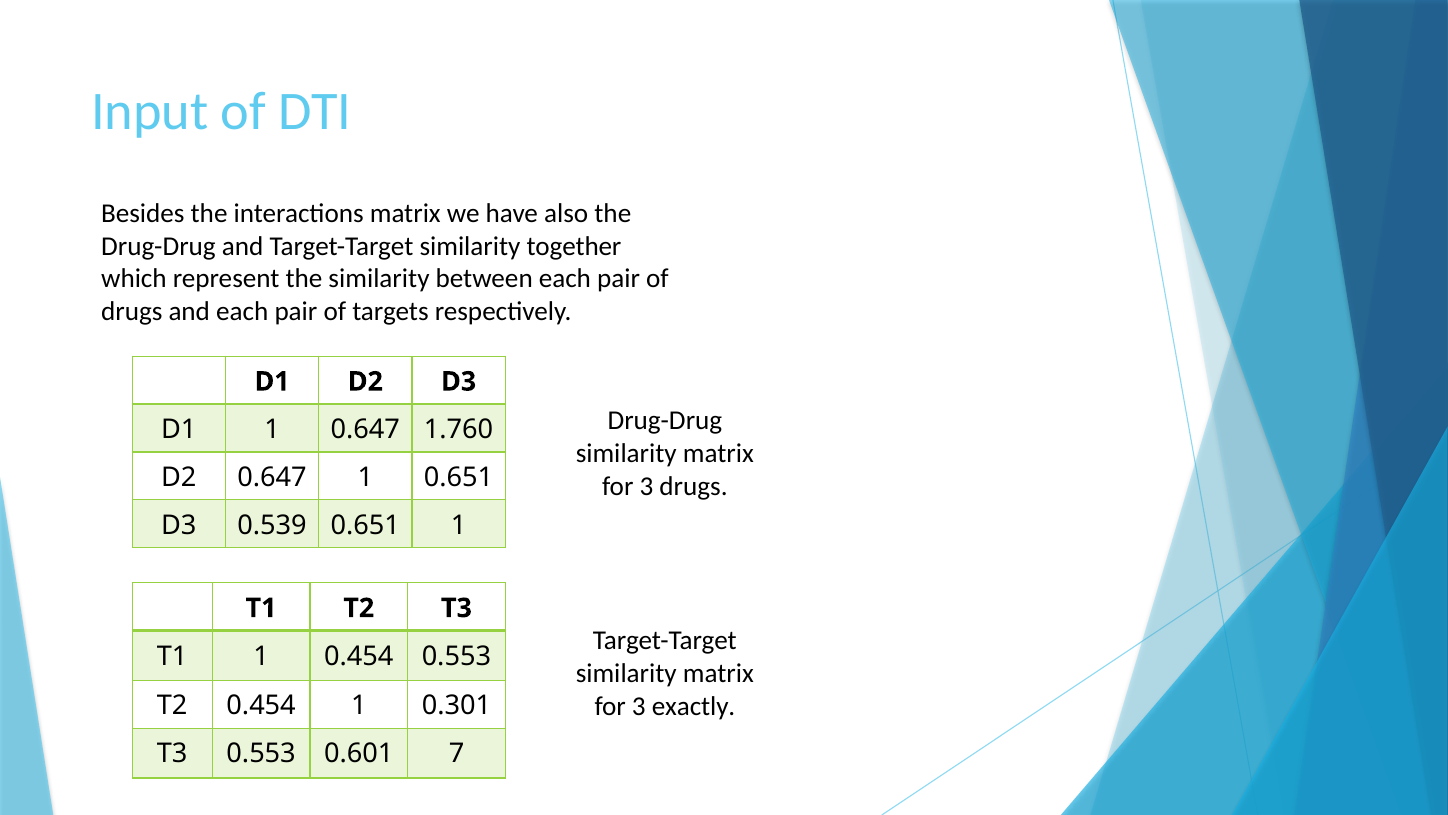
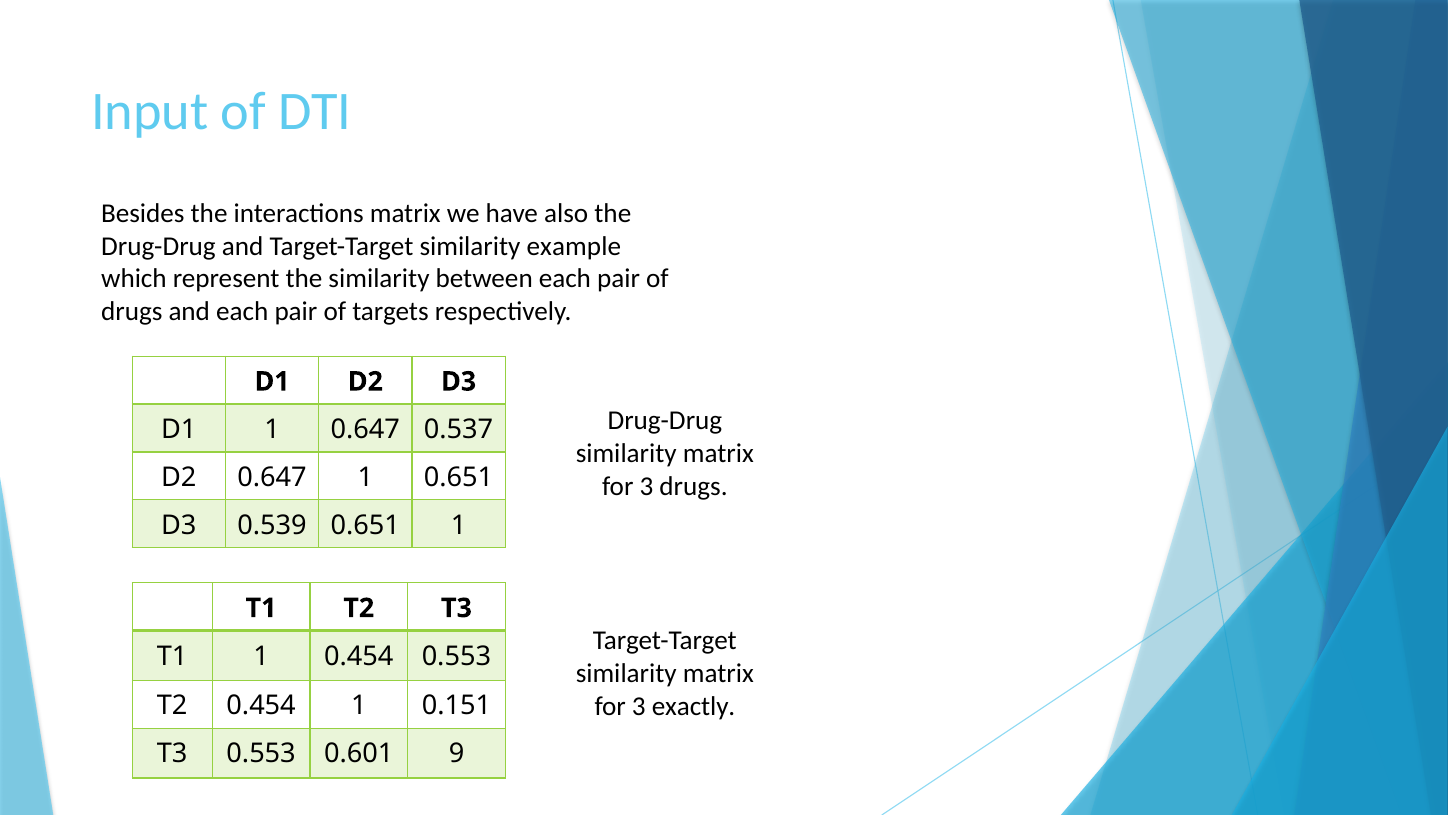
together: together -> example
1.760: 1.760 -> 0.537
0.301: 0.301 -> 0.151
7: 7 -> 9
